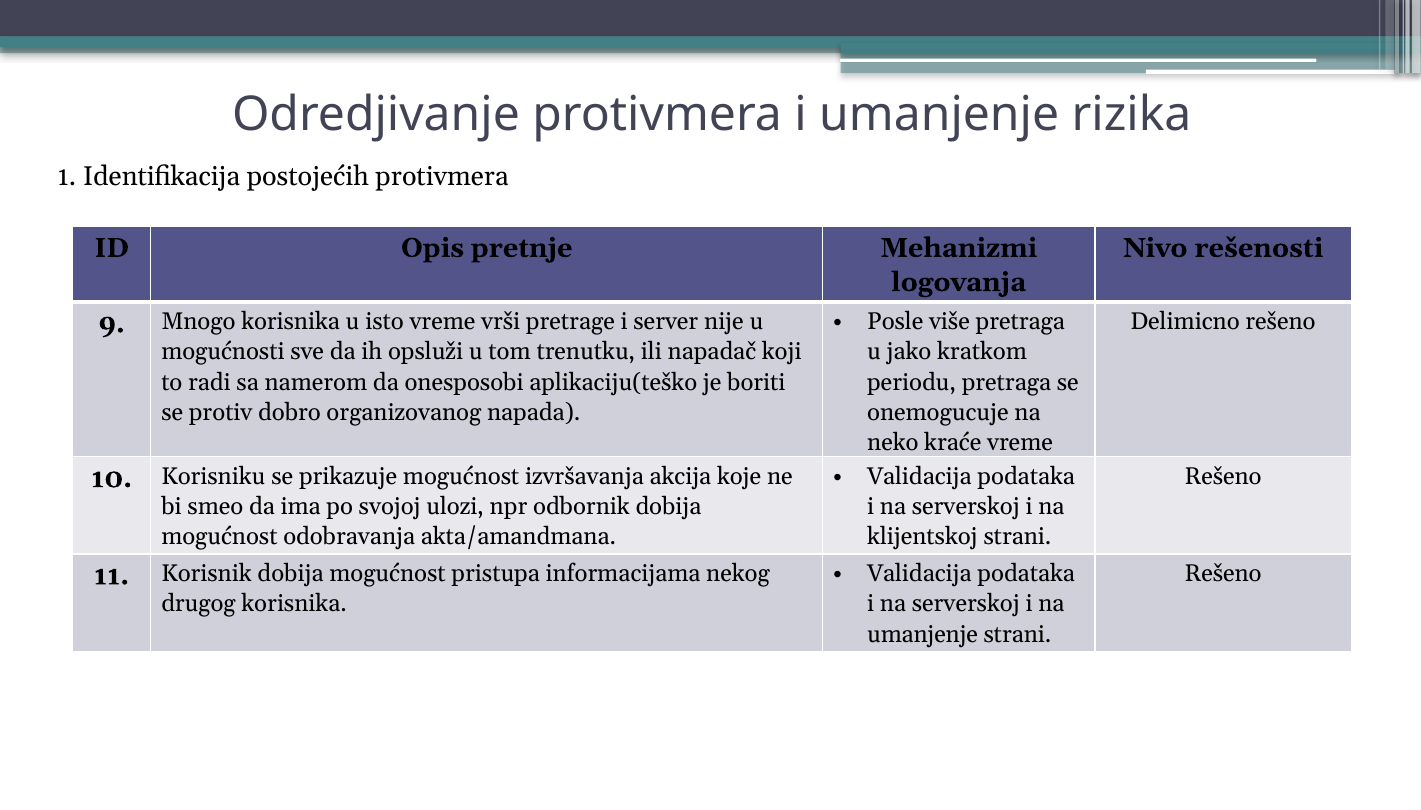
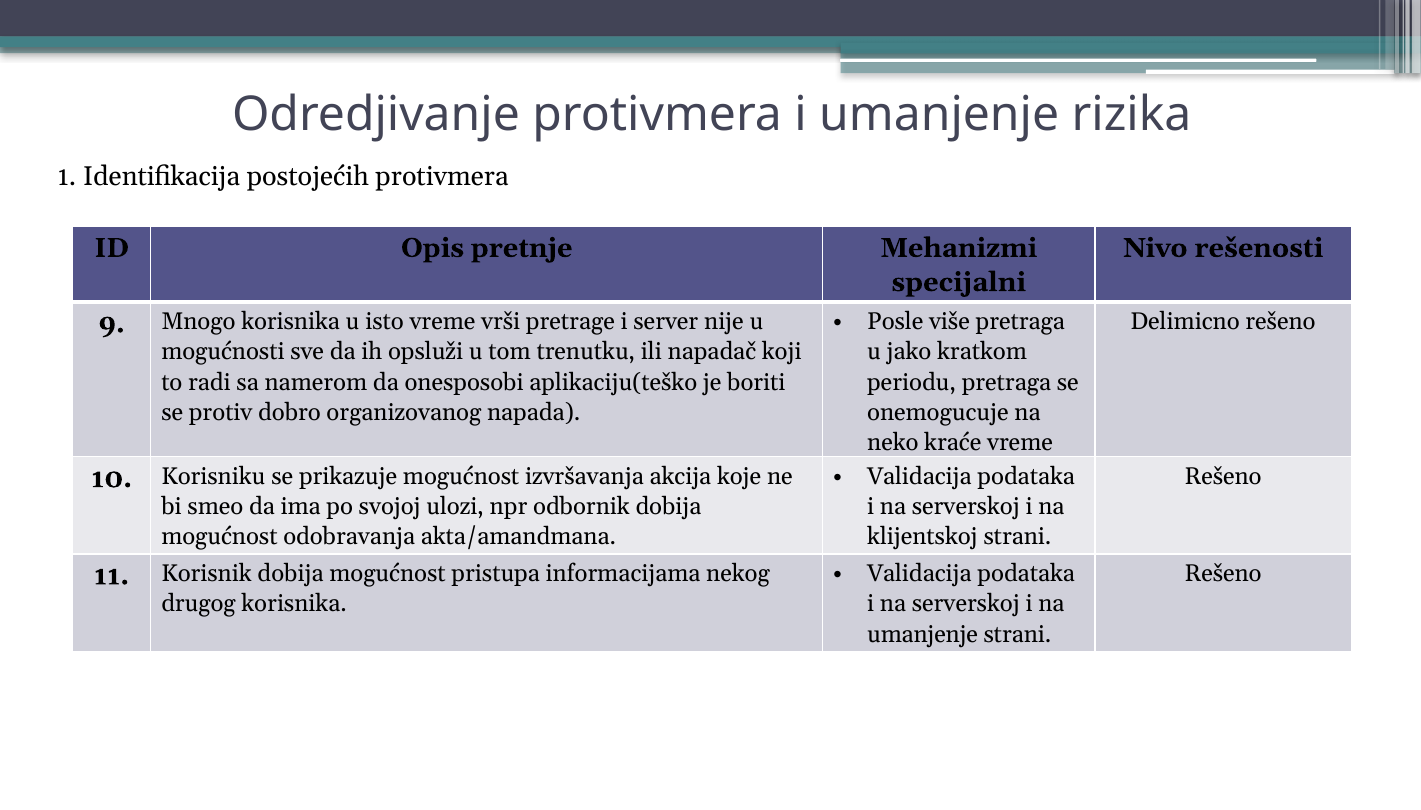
logovanja: logovanja -> specijalni
